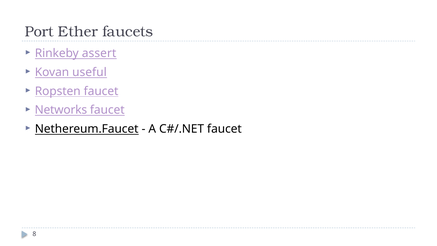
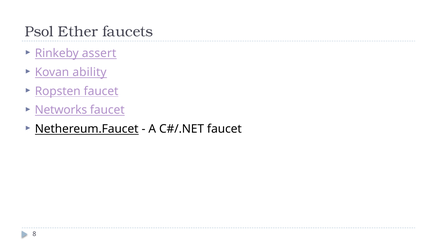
Port: Port -> Psol
useful: useful -> ability
